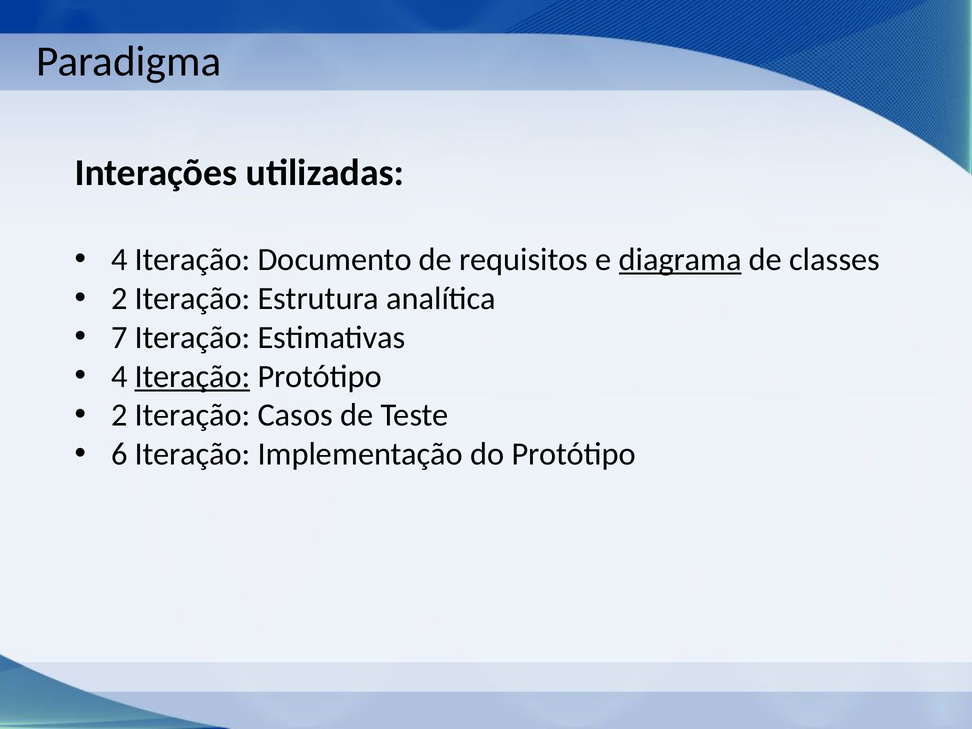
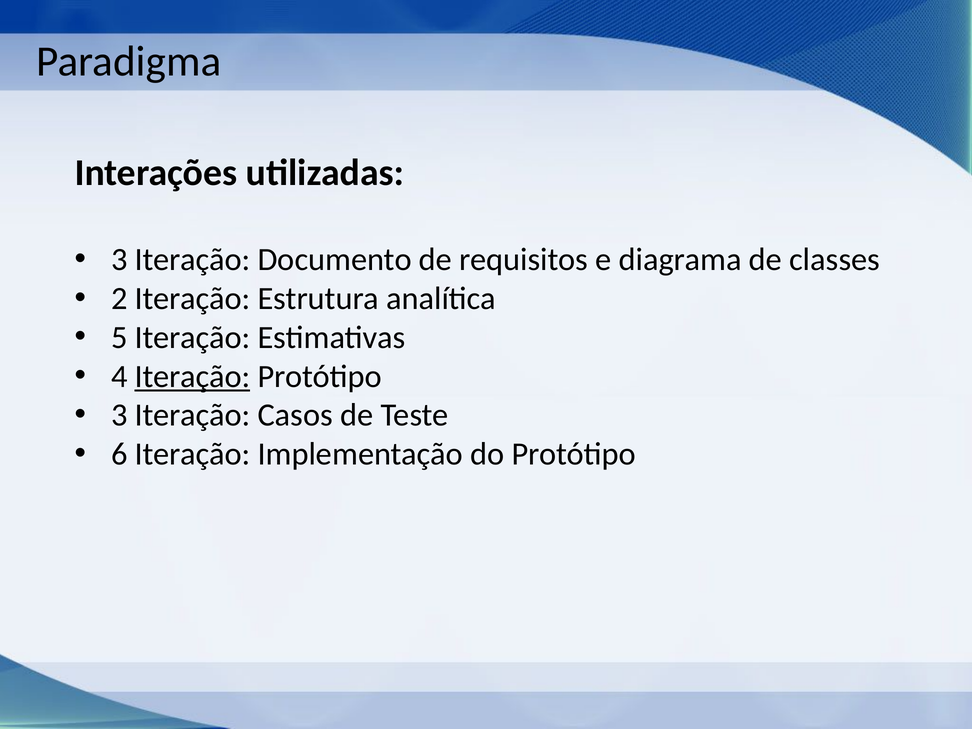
4 at (119, 260): 4 -> 3
diagrama underline: present -> none
7: 7 -> 5
2 at (119, 415): 2 -> 3
